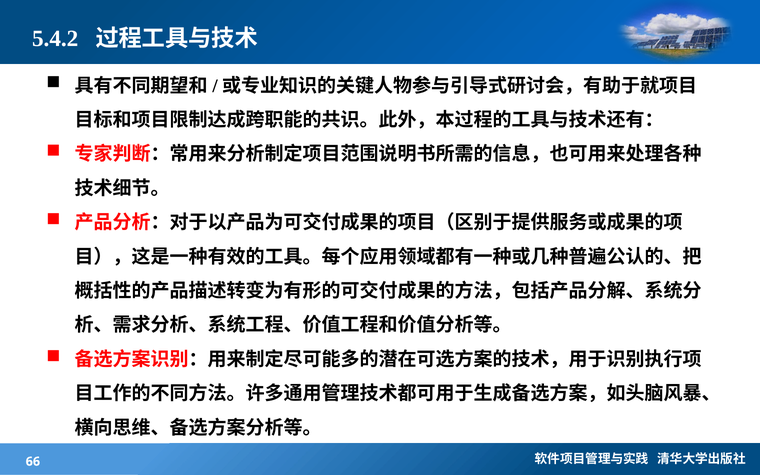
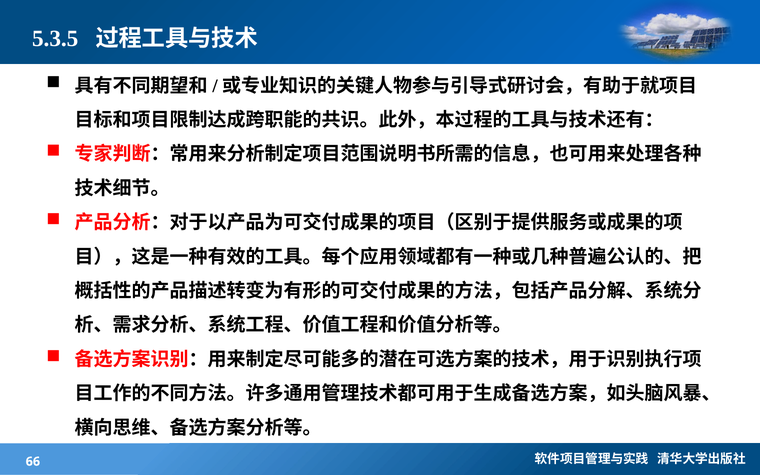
5.4.2: 5.4.2 -> 5.3.5
